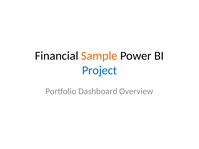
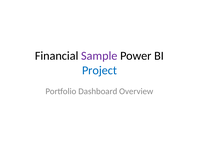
Sample colour: orange -> purple
